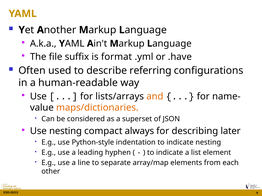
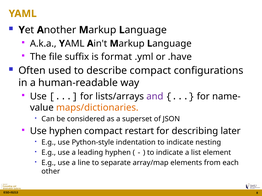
describe referring: referring -> compact
and colour: orange -> purple
Use nesting: nesting -> hyphen
always: always -> restart
